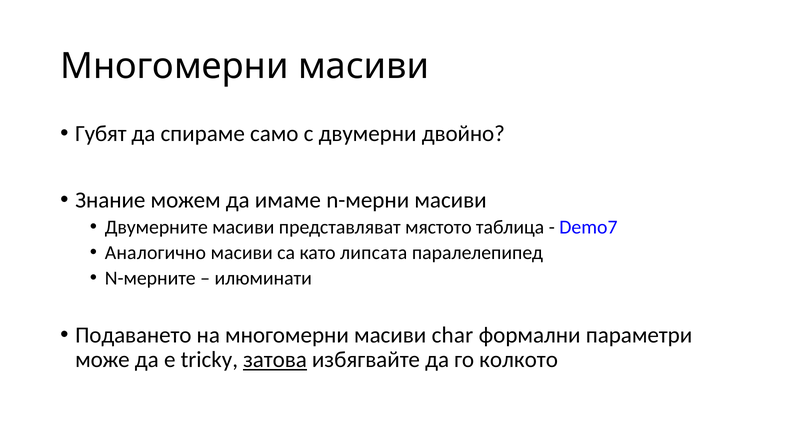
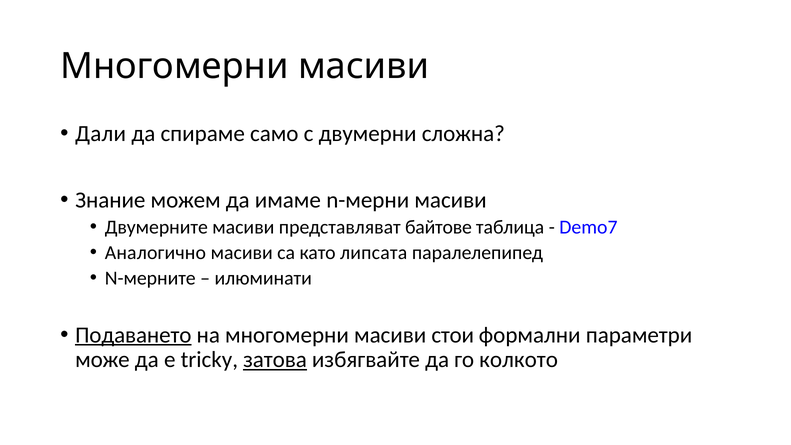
Губят: Губят -> Дали
двойно: двойно -> сложна
мястото: мястото -> байтове
Подаването underline: none -> present
char: char -> стои
